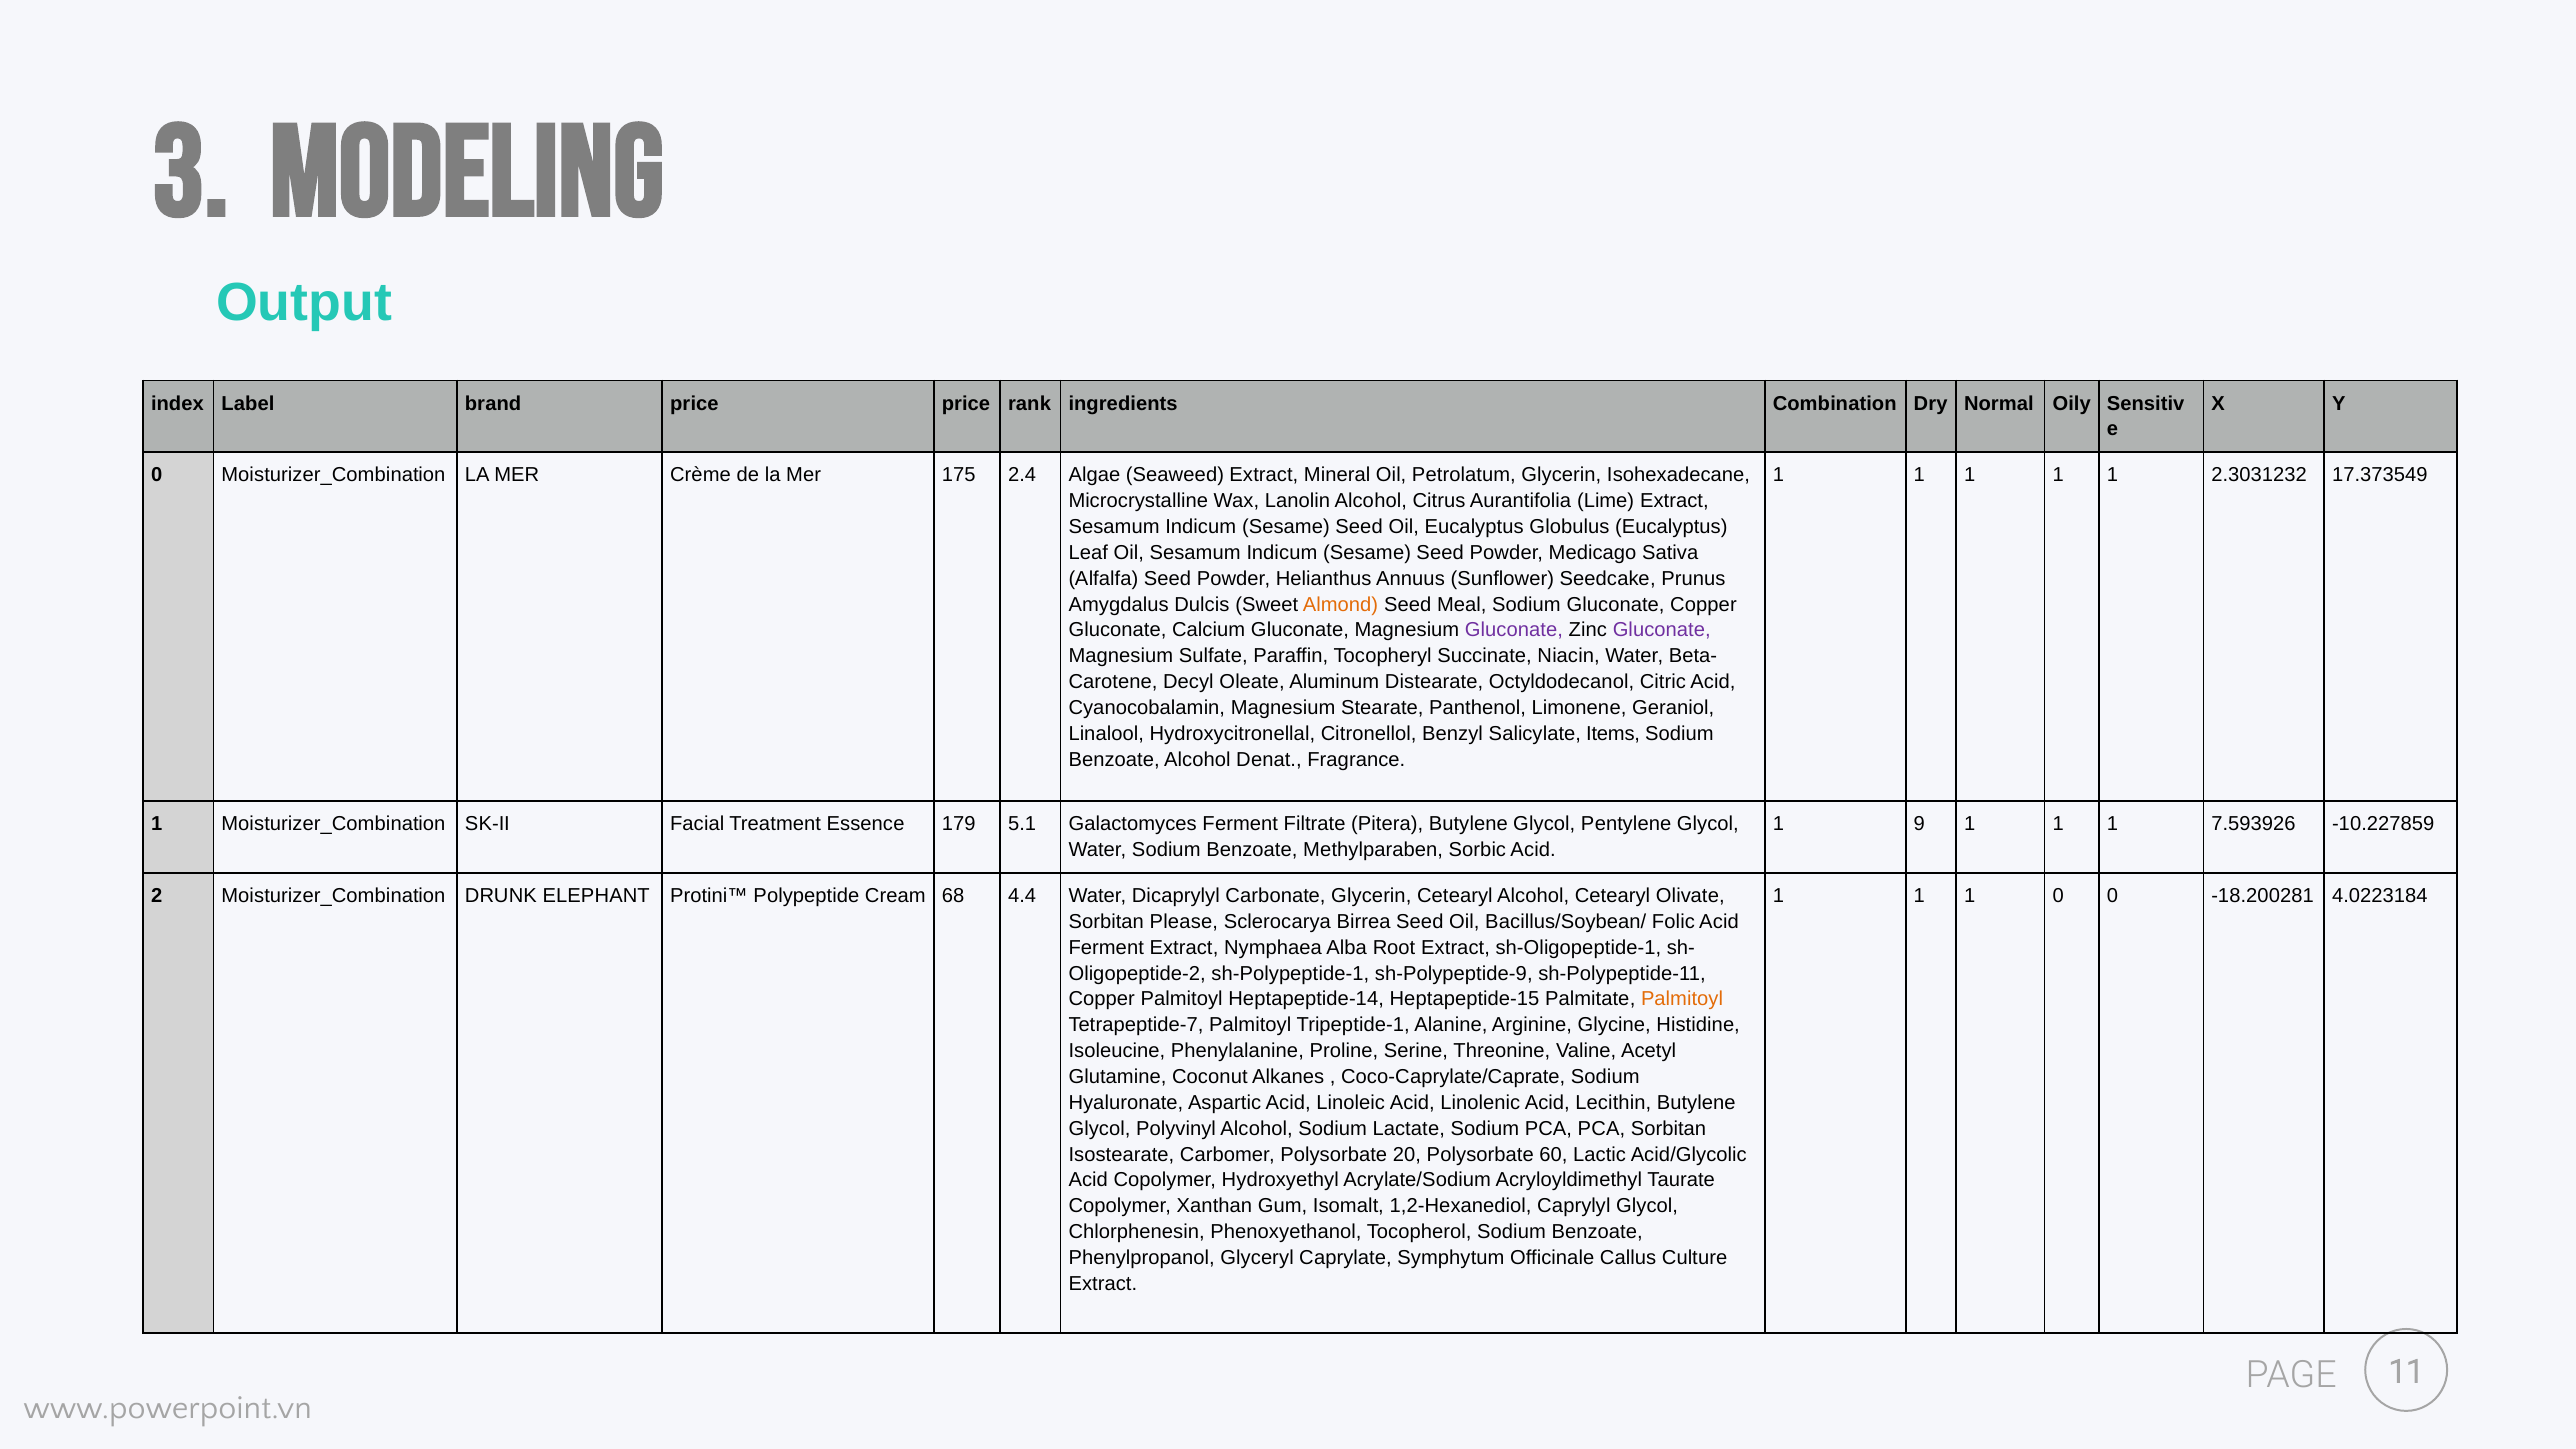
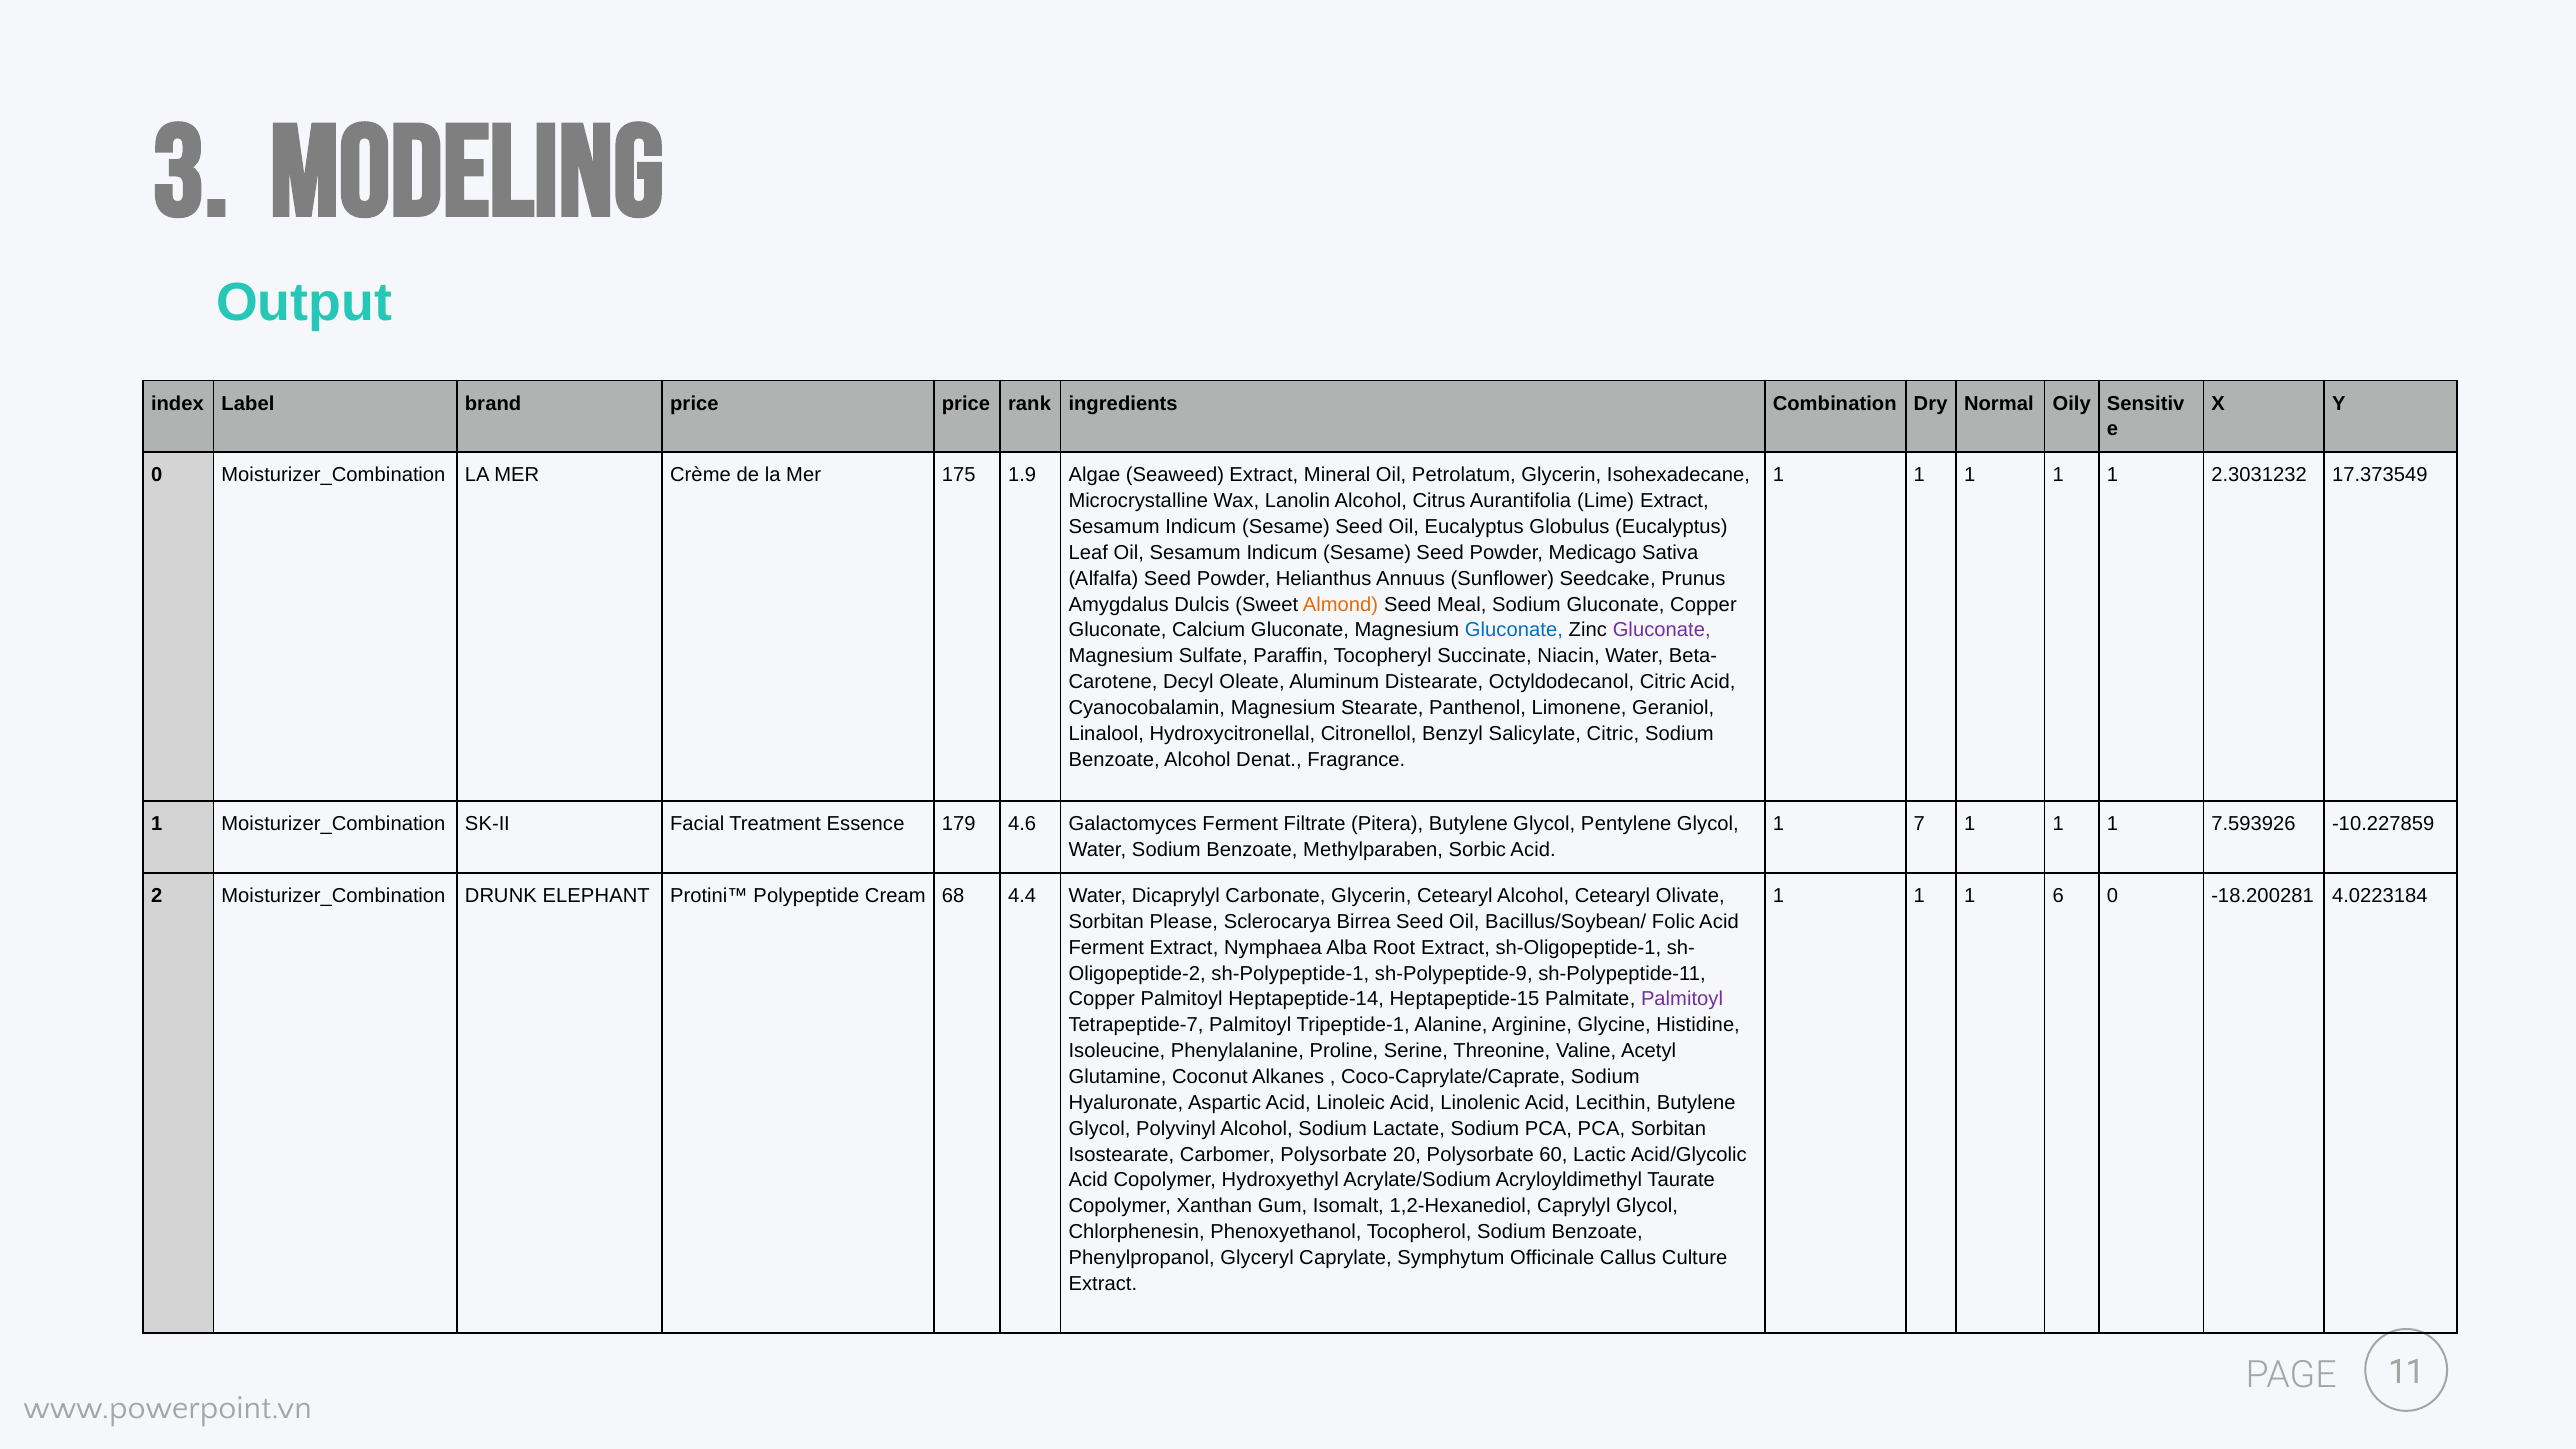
2.4: 2.4 -> 1.9
Gluconate at (1514, 630) colour: purple -> blue
Salicylate Items: Items -> Citric
5.1: 5.1 -> 4.6
9: 9 -> 7
1 0: 0 -> 6
Palmitoyl at (1682, 999) colour: orange -> purple
